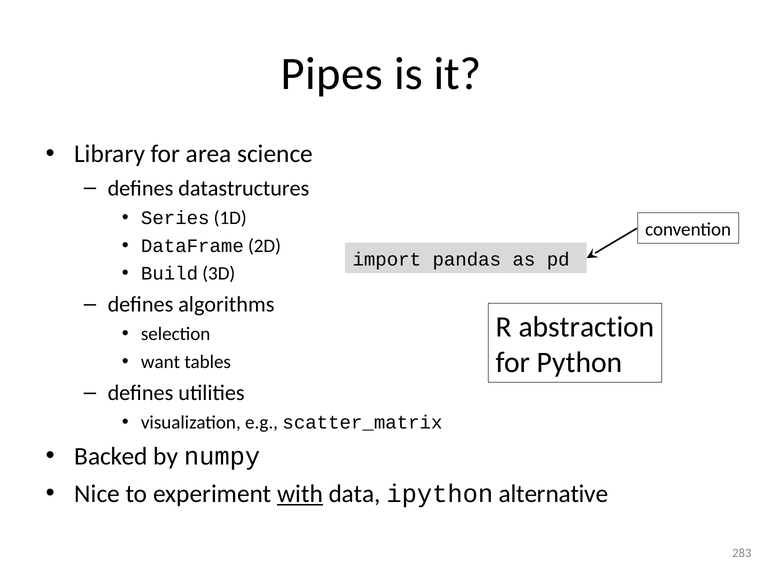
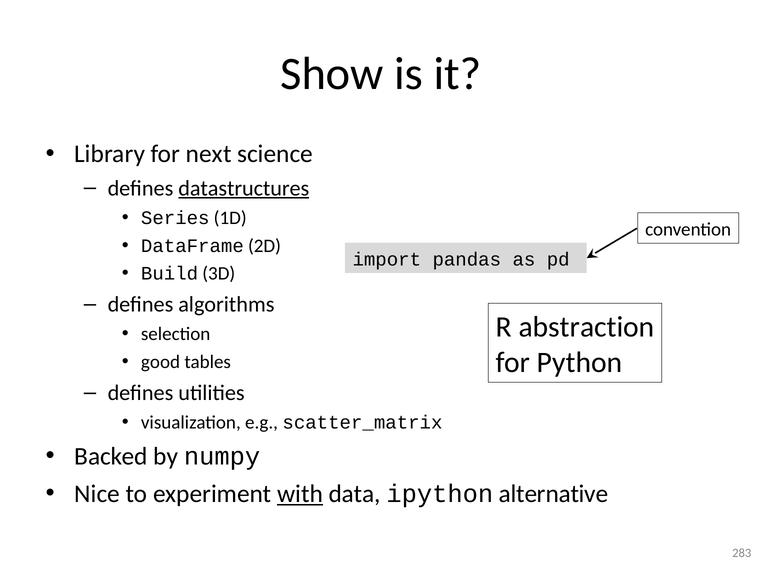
Pipes: Pipes -> Show
area: area -> next
datastructures underline: none -> present
want: want -> good
